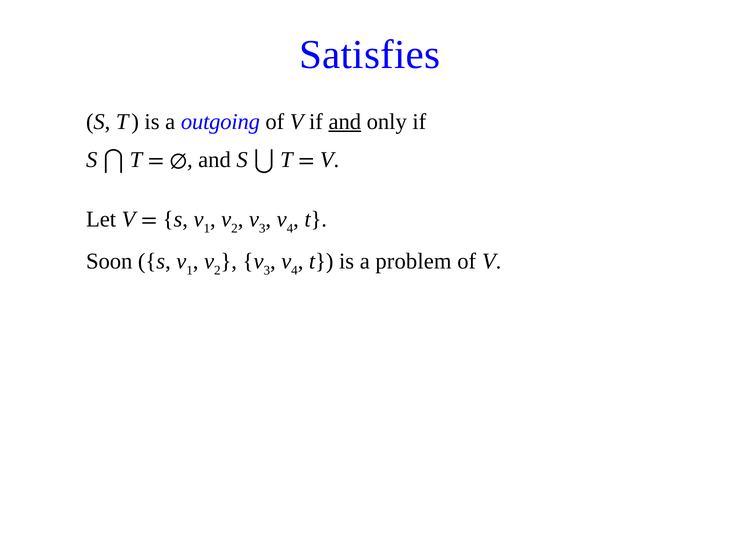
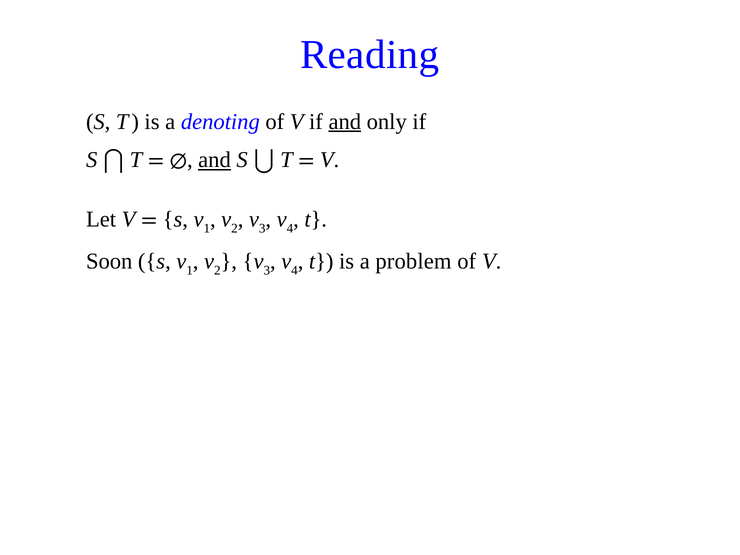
Satisfies: Satisfies -> Reading
outgoing: outgoing -> denoting
and at (215, 160) underline: none -> present
